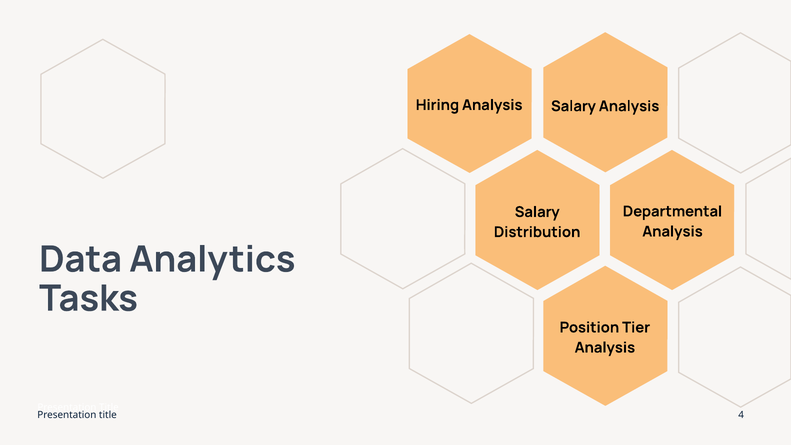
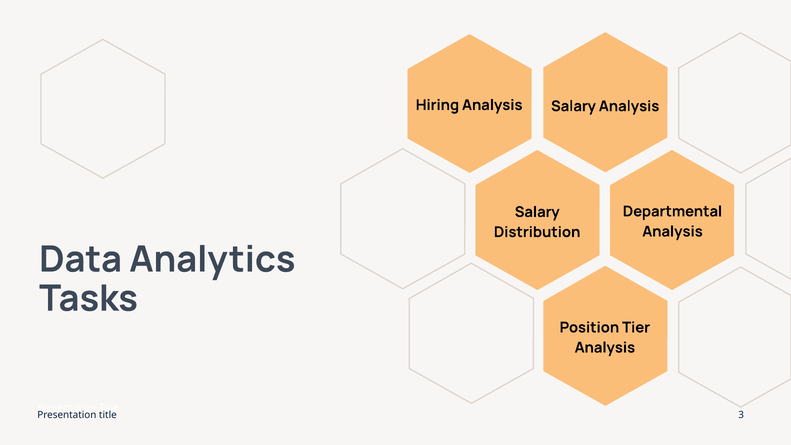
4: 4 -> 3
